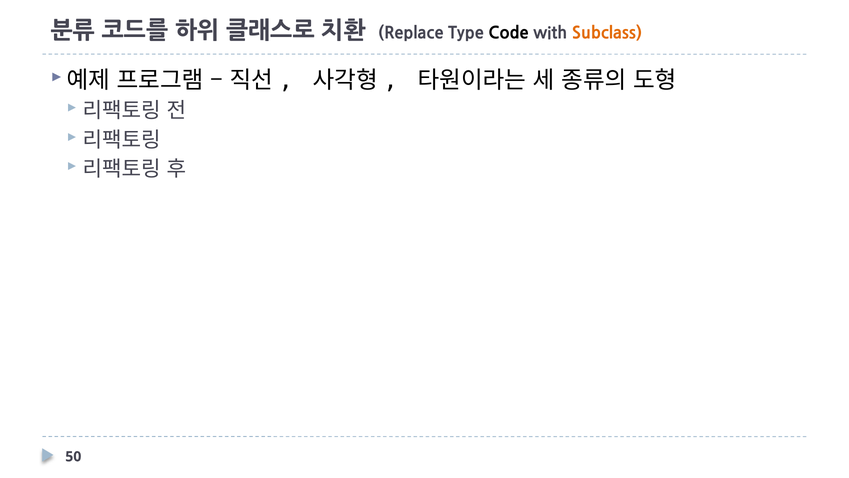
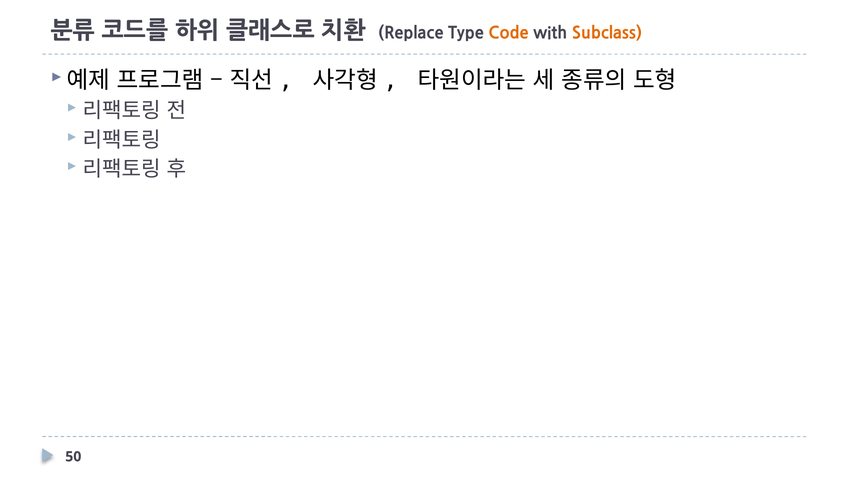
Code colour: black -> orange
